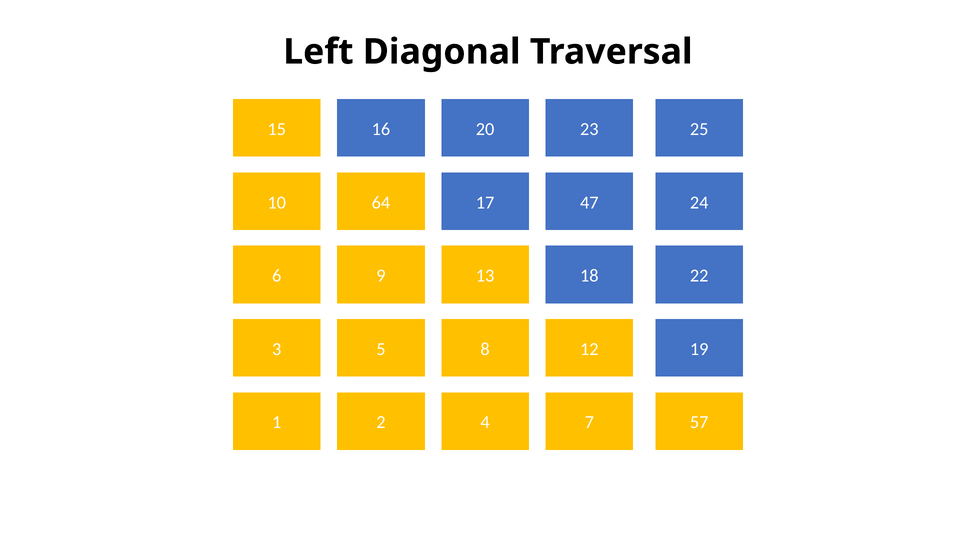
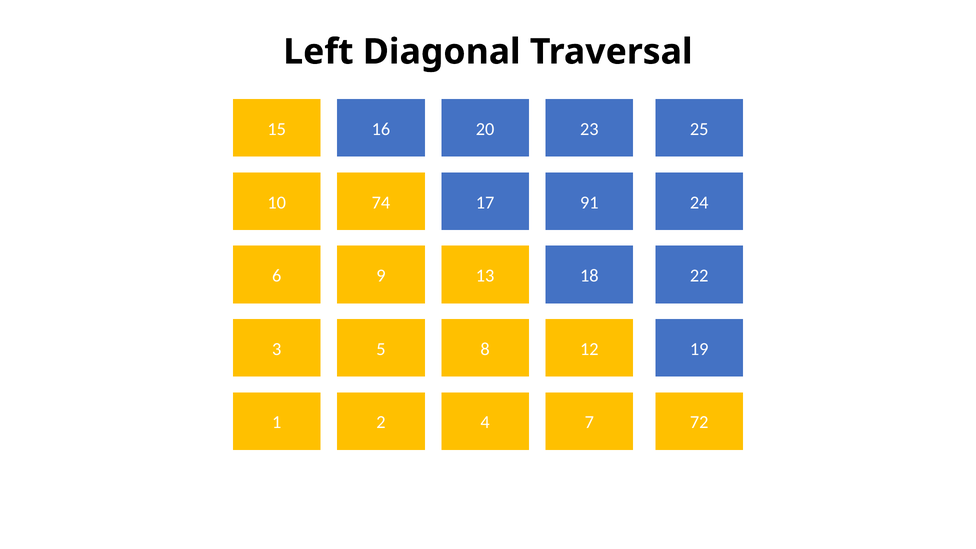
64: 64 -> 74
47: 47 -> 91
57: 57 -> 72
